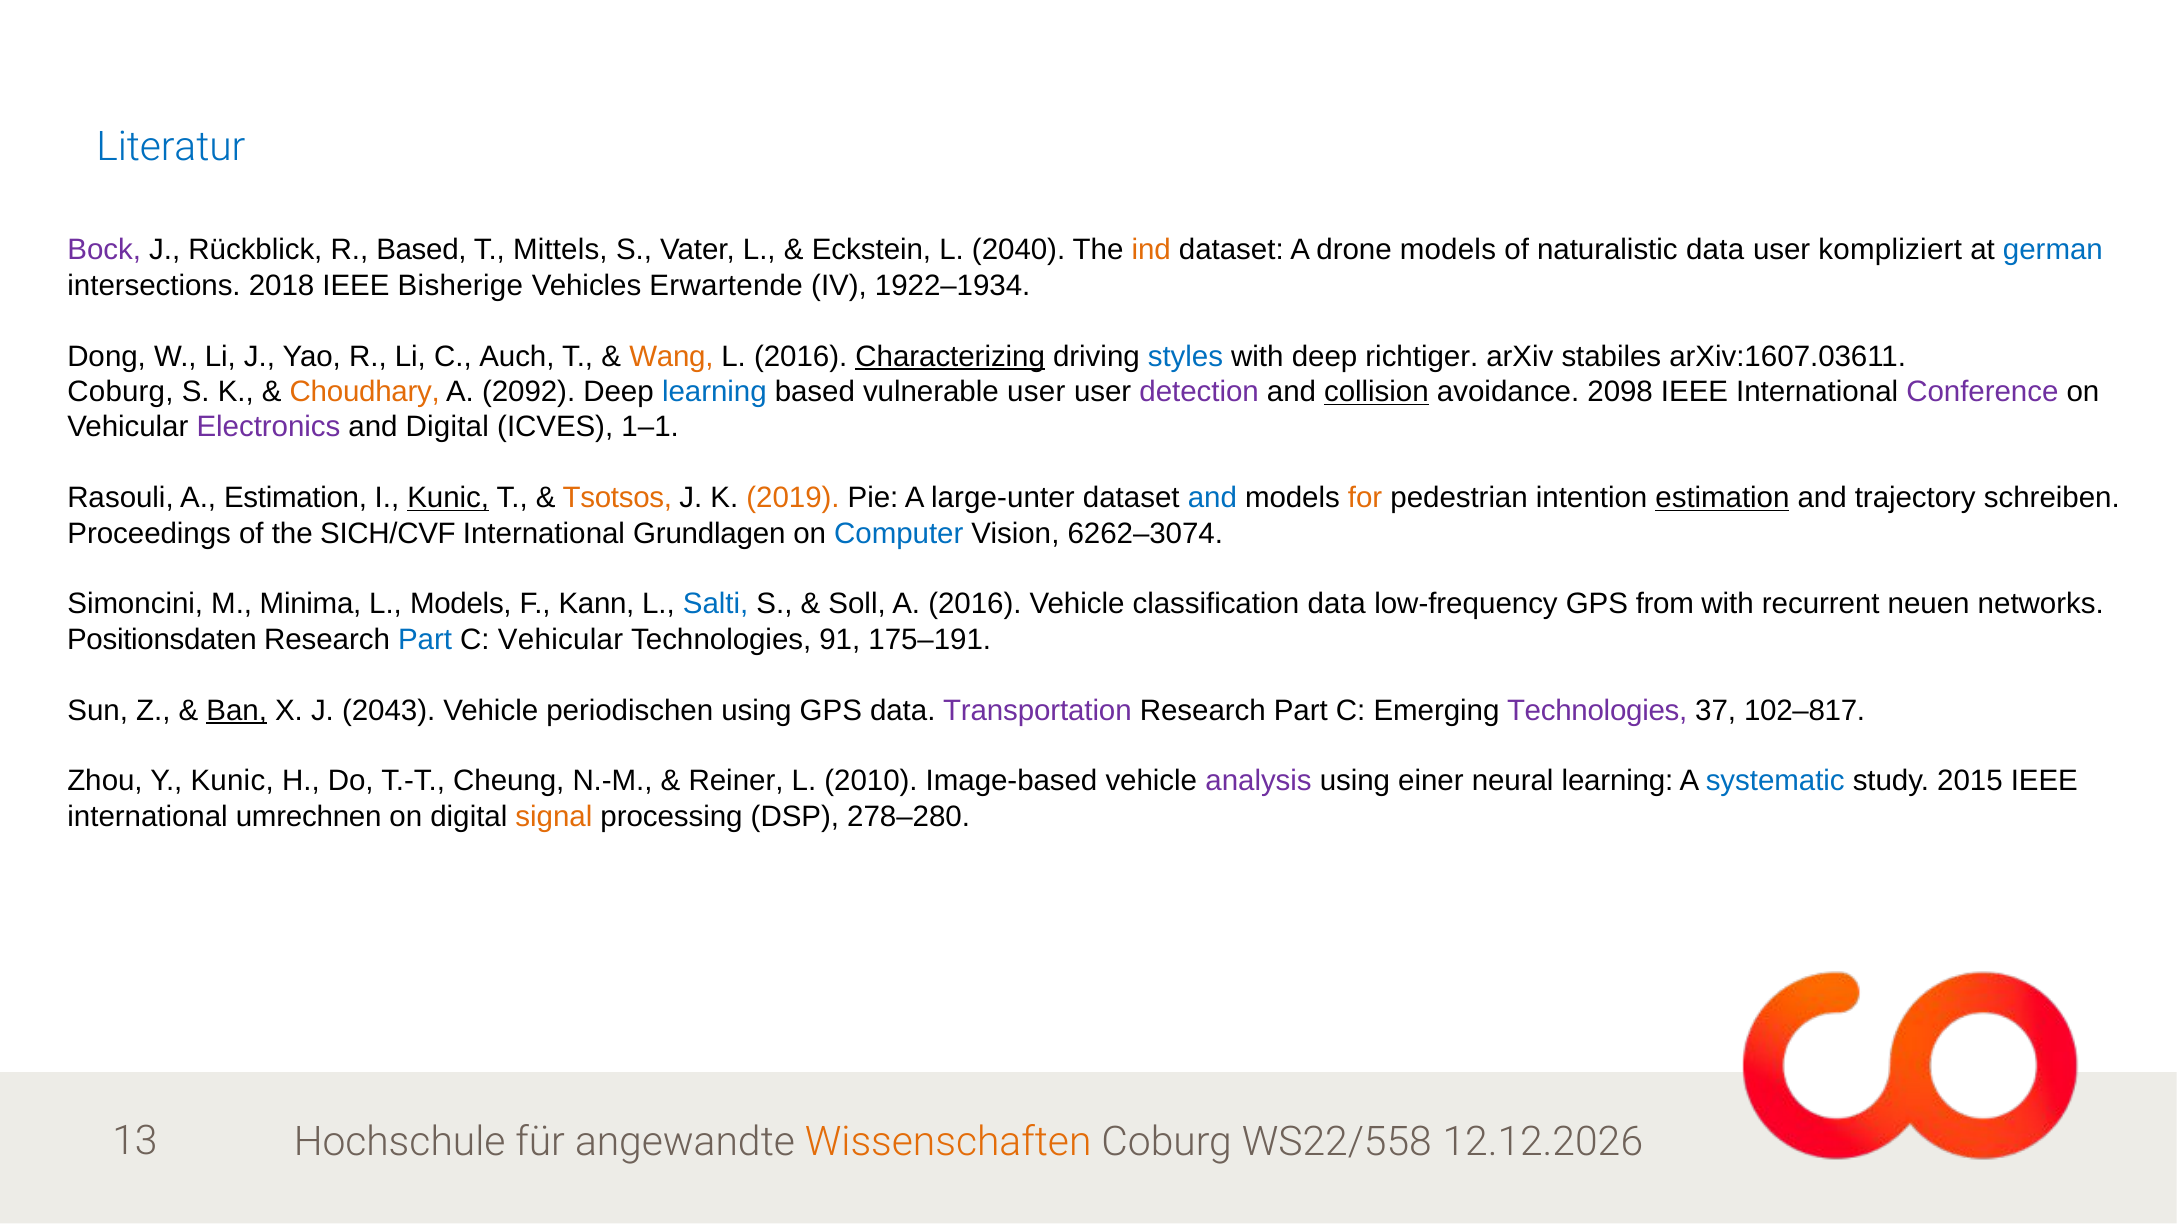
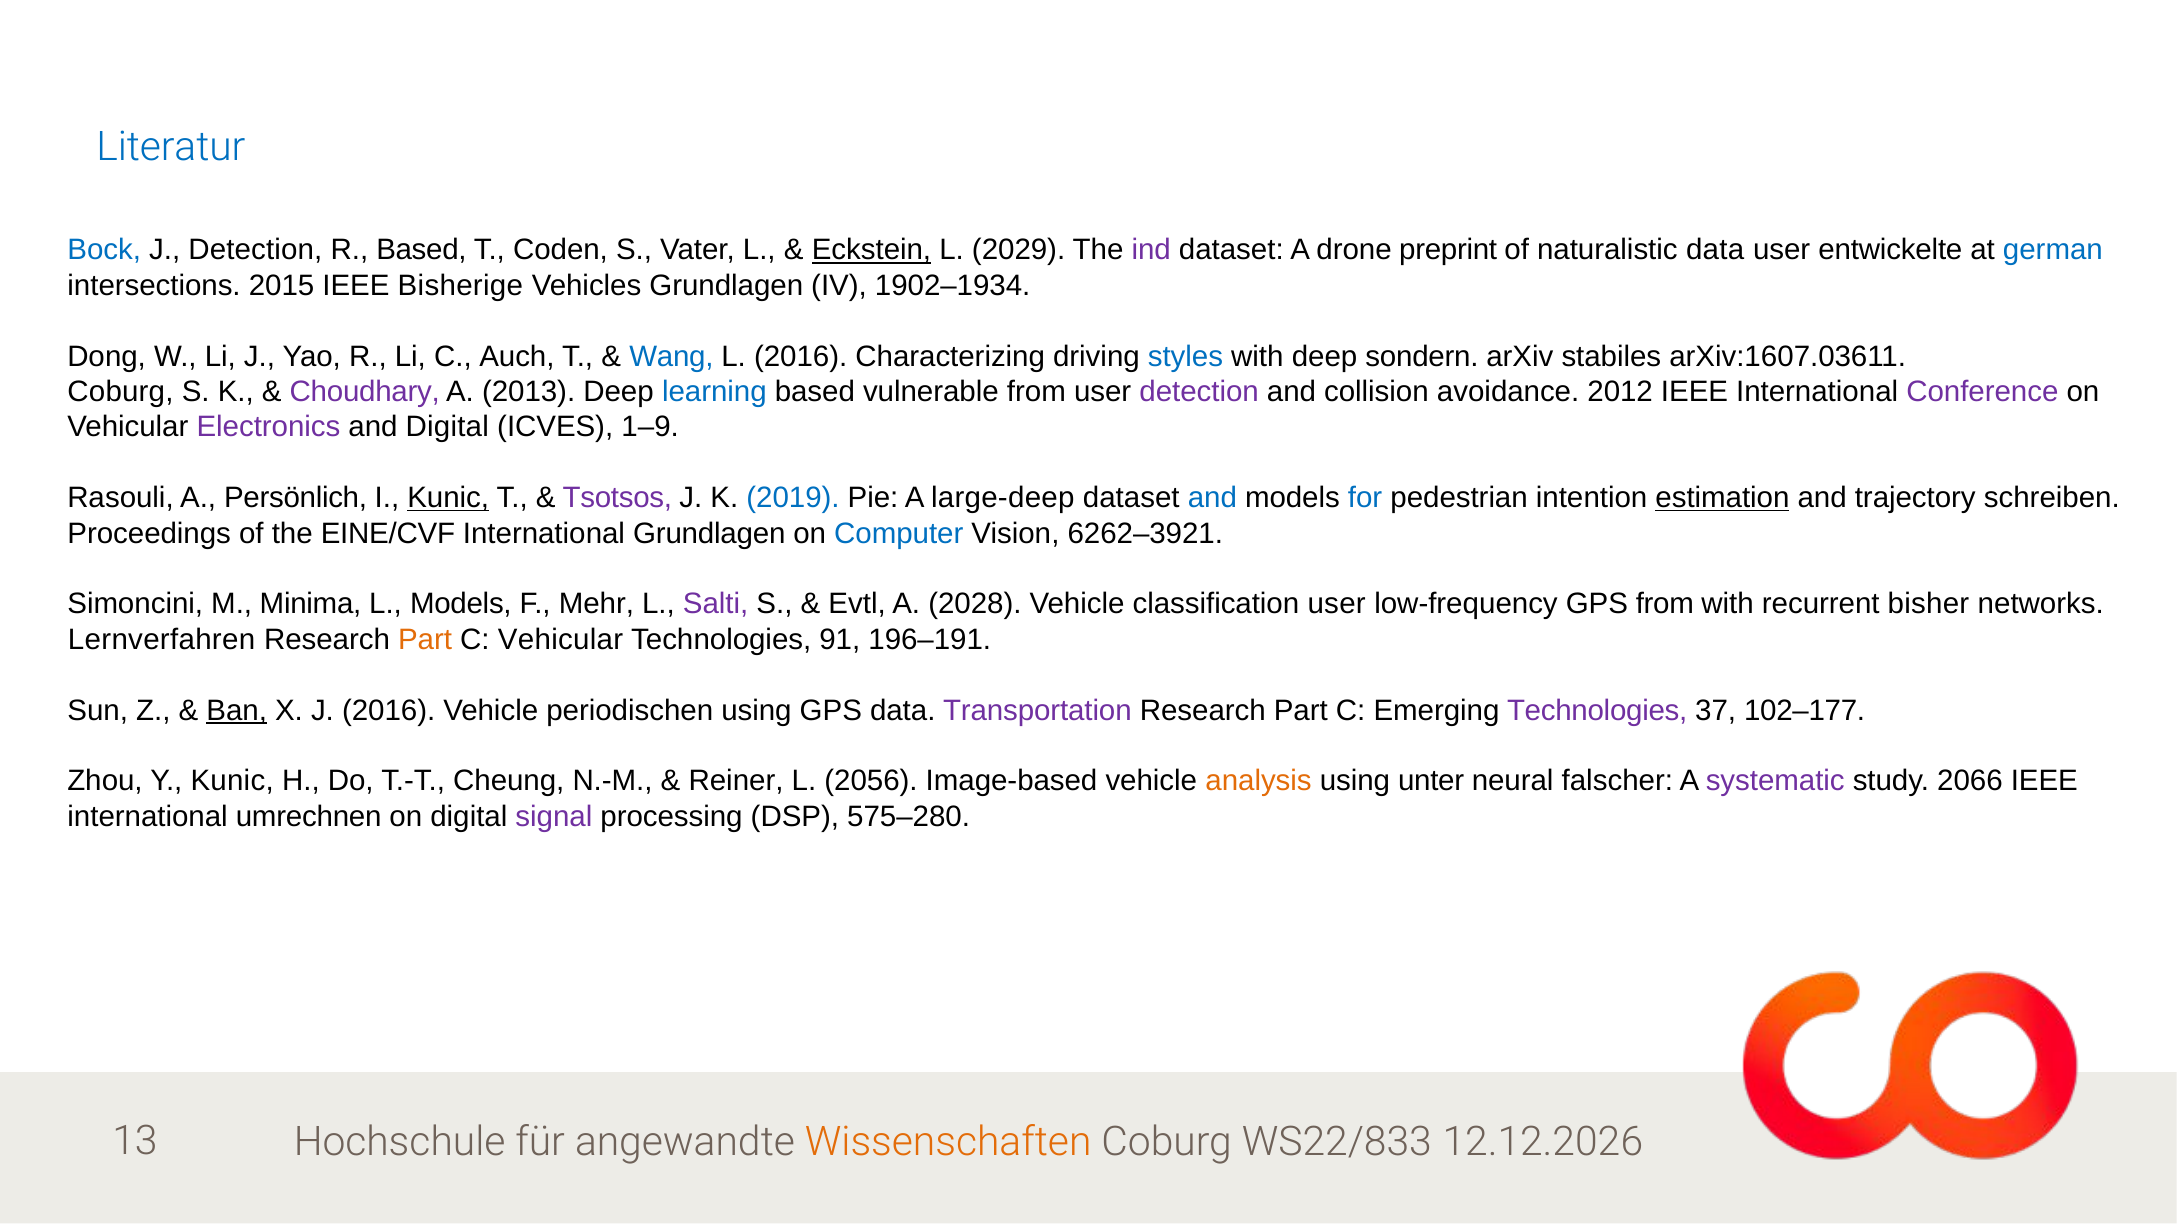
Bock colour: purple -> blue
J Rückblick: Rückblick -> Detection
Mittels: Mittels -> Coden
Eckstein underline: none -> present
2040: 2040 -> 2029
ind colour: orange -> purple
drone models: models -> preprint
kompliziert: kompliziert -> entwickelte
2018: 2018 -> 2015
Vehicles Erwartende: Erwartende -> Grundlagen
1922–1934: 1922–1934 -> 1902–1934
Wang colour: orange -> blue
Characterizing underline: present -> none
richtiger: richtiger -> sondern
Choudhary colour: orange -> purple
2092: 2092 -> 2013
vulnerable user: user -> from
collision underline: present -> none
2098: 2098 -> 2012
1–1: 1–1 -> 1–9
A Estimation: Estimation -> Persönlich
Tsotsos colour: orange -> purple
2019 colour: orange -> blue
large-unter: large-unter -> large-deep
for colour: orange -> blue
SICH/CVF: SICH/CVF -> EINE/CVF
6262–3074: 6262–3074 -> 6262–3921
Kann: Kann -> Mehr
Salti colour: blue -> purple
Soll: Soll -> Evtl
A 2016: 2016 -> 2028
classification data: data -> user
neuen: neuen -> bisher
Positionsdaten: Positionsdaten -> Lernverfahren
Part at (425, 640) colour: blue -> orange
175–191: 175–191 -> 196–191
J 2043: 2043 -> 2016
102–817: 102–817 -> 102–177
2010: 2010 -> 2056
analysis colour: purple -> orange
einer: einer -> unter
neural learning: learning -> falscher
systematic colour: blue -> purple
2015: 2015 -> 2066
signal colour: orange -> purple
278–280: 278–280 -> 575–280
WS22/558: WS22/558 -> WS22/833
